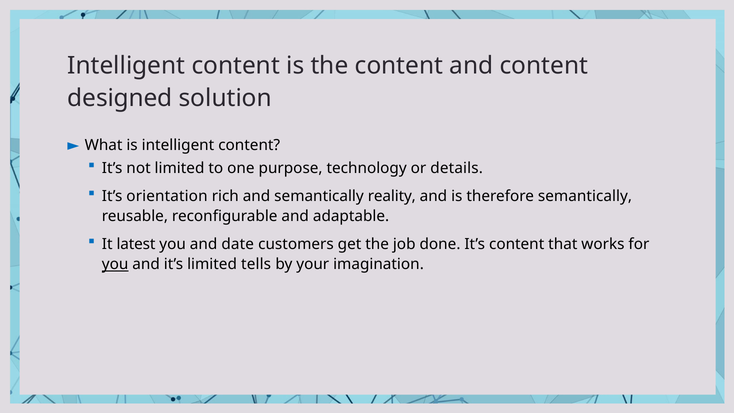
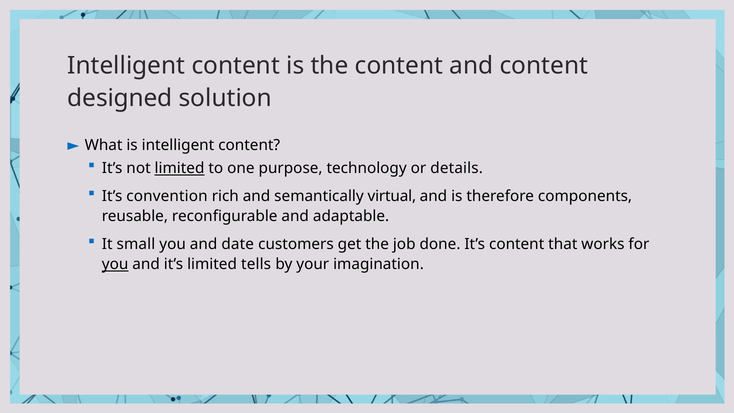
limited at (180, 168) underline: none -> present
orientation: orientation -> convention
reality: reality -> virtual
therefore semantically: semantically -> components
latest: latest -> small
